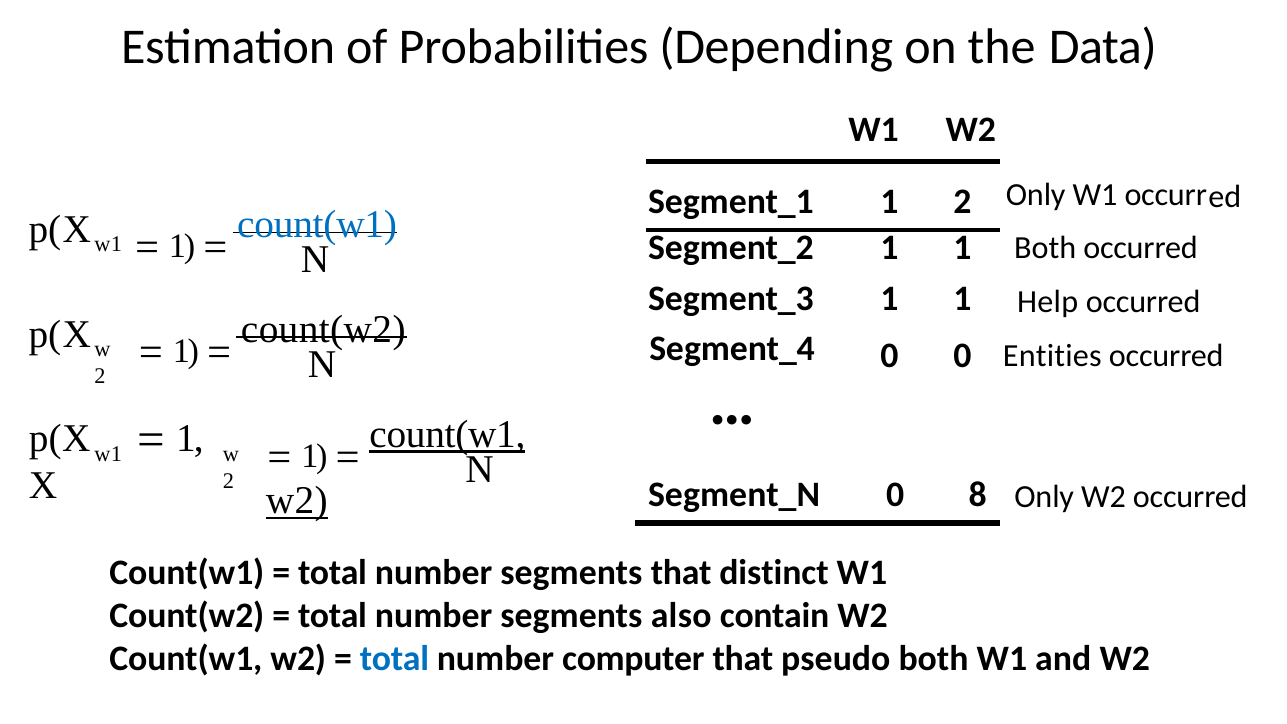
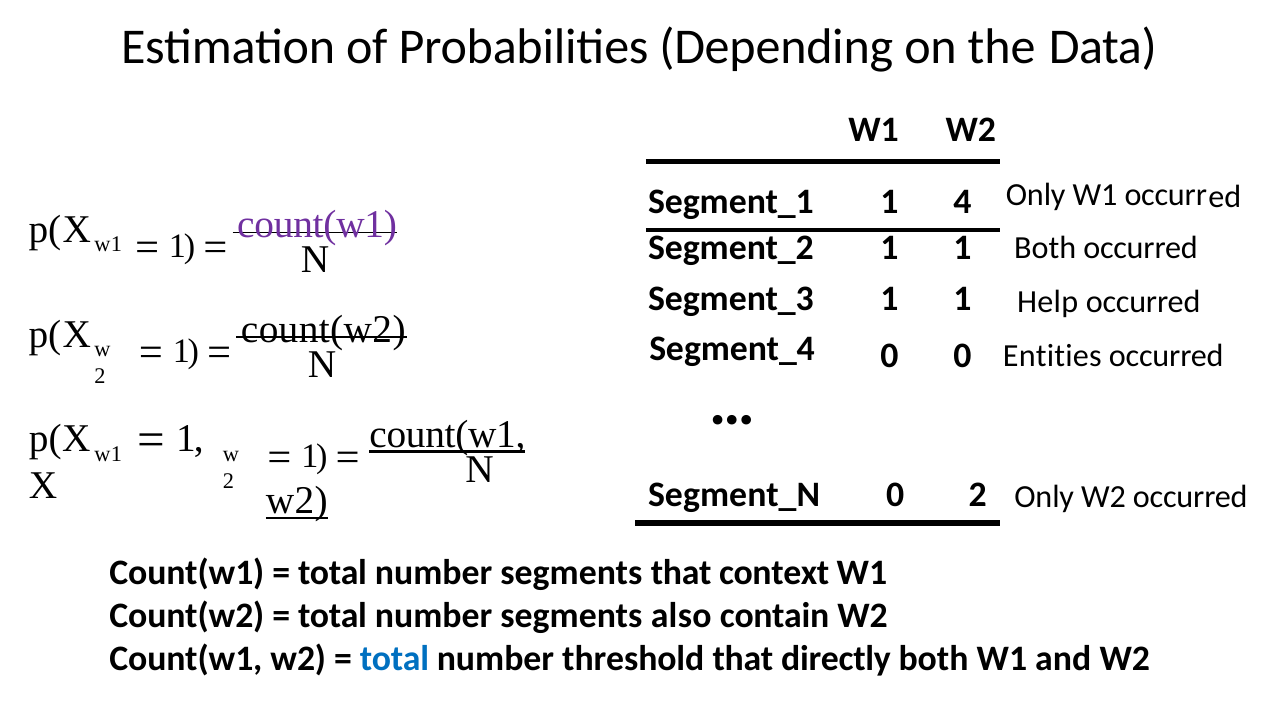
1 2: 2 -> 4
count(w1 at (317, 224) colour: blue -> purple
0 8: 8 -> 2
distinct: distinct -> context
computer: computer -> threshold
pseudo: pseudo -> directly
